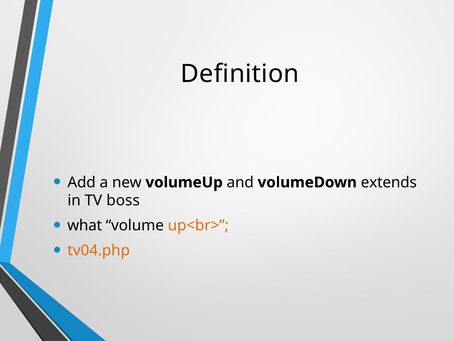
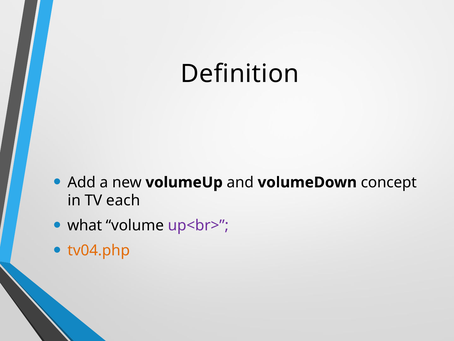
extends: extends -> concept
boss: boss -> each
up<br> colour: orange -> purple
